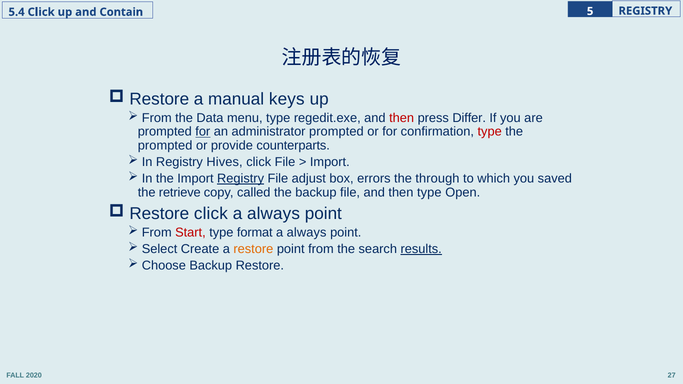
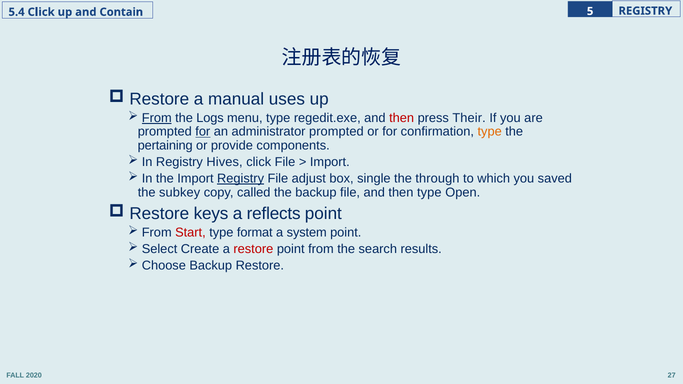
keys: keys -> uses
From at (157, 118) underline: none -> present
Data: Data -> Logs
Differ: Differ -> Their
type at (490, 132) colour: red -> orange
prompted at (165, 146): prompted -> pertaining
counterparts: counterparts -> components
errors: errors -> single
retrieve: retrieve -> subkey
Restore click: click -> keys
always at (273, 214): always -> reflects
always at (307, 233): always -> system
restore at (253, 249) colour: orange -> red
results underline: present -> none
